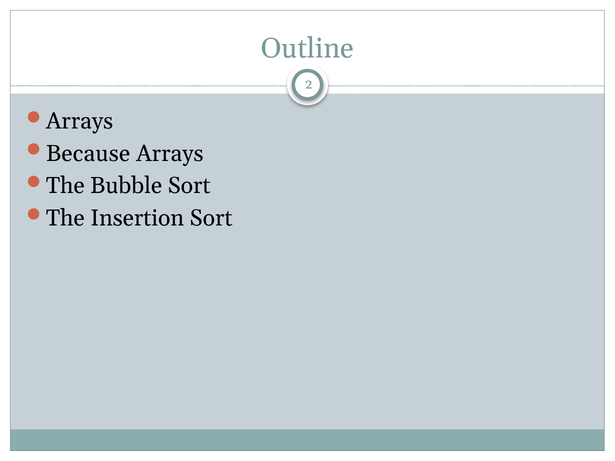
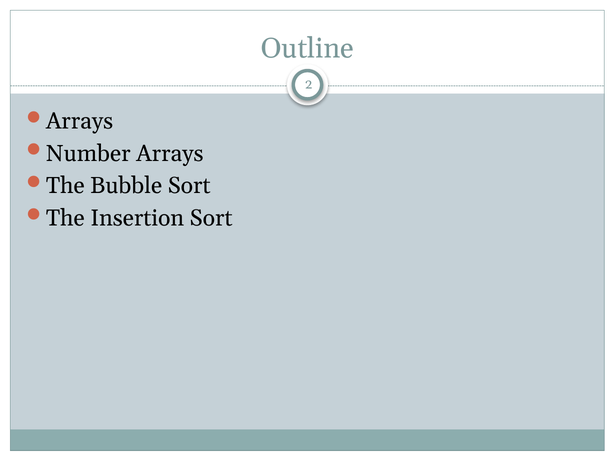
Because: Because -> Number
